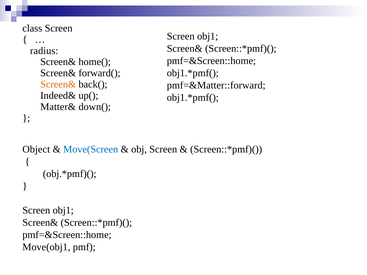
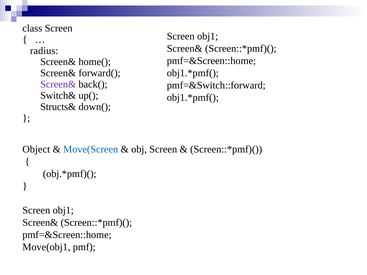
Screen& at (58, 84) colour: orange -> purple
pmf=&Matter::forward: pmf=&Matter::forward -> pmf=&Switch::forward
Indeed&: Indeed& -> Switch&
Matter&: Matter& -> Structs&
